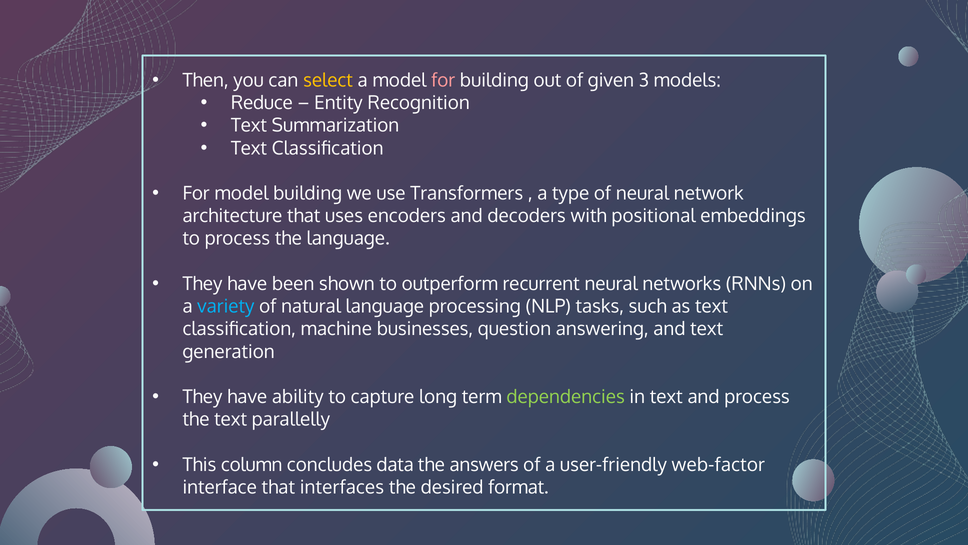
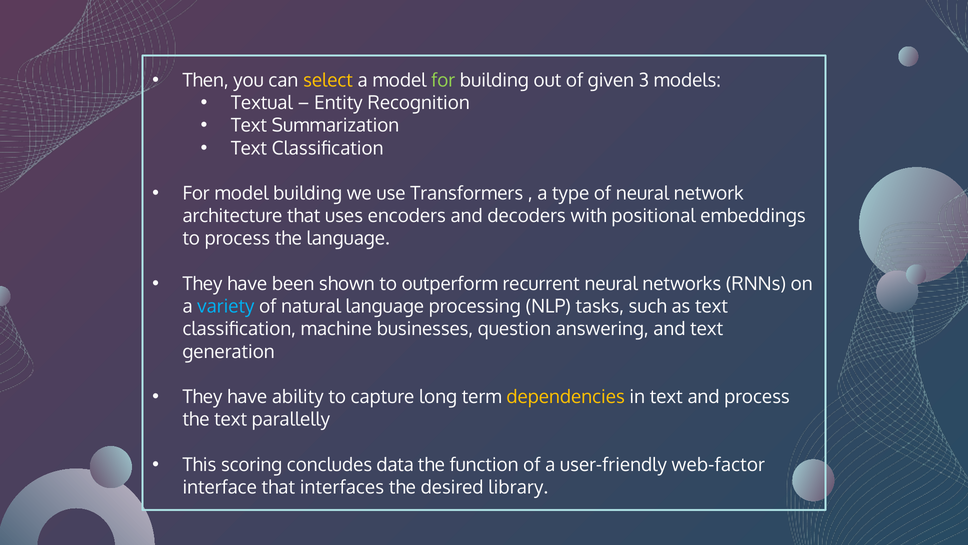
for at (443, 80) colour: pink -> light green
Reduce: Reduce -> Textual
dependencies colour: light green -> yellow
column: column -> scoring
answers: answers -> function
format: format -> library
